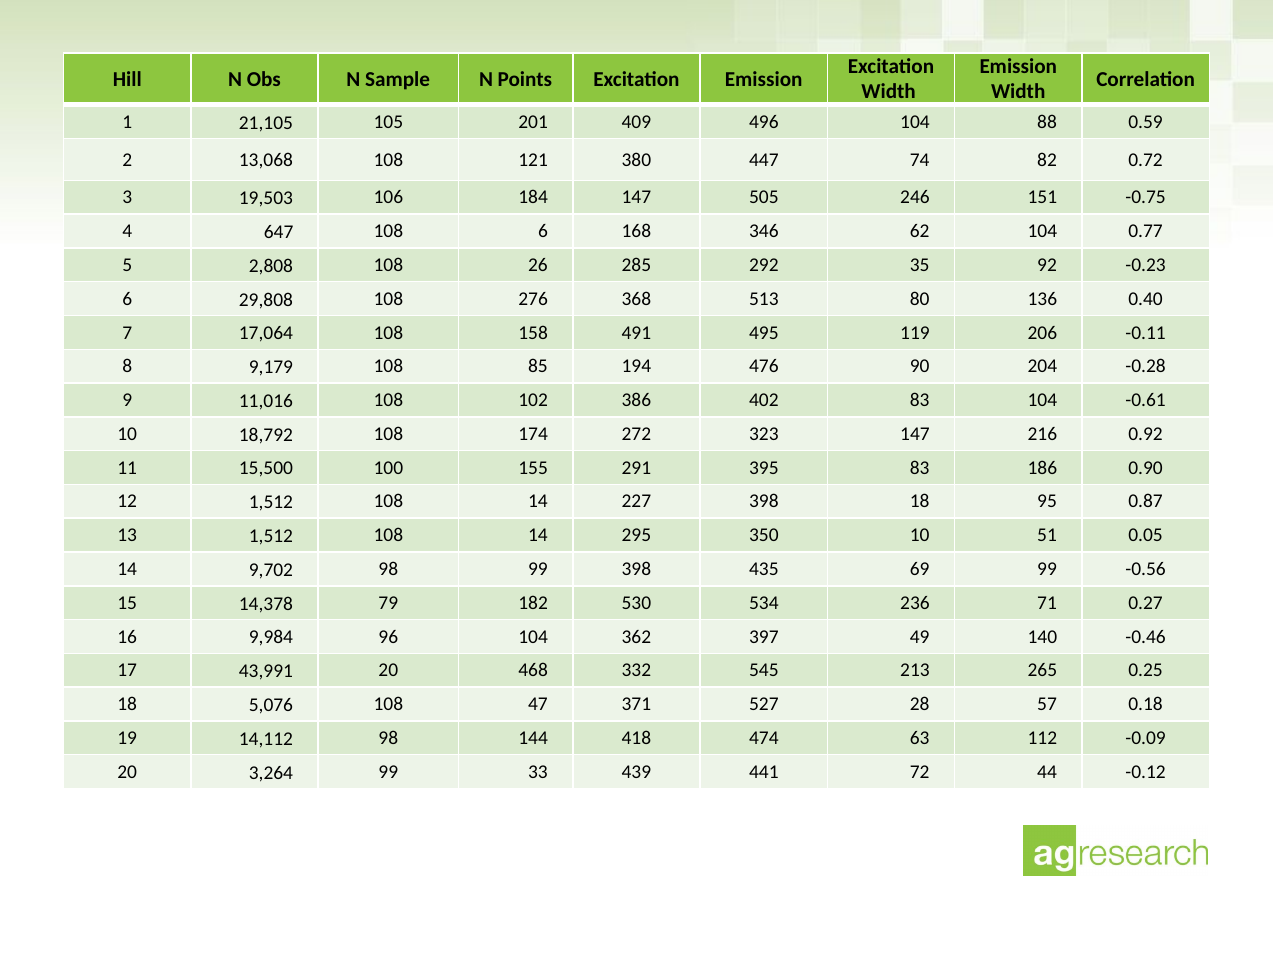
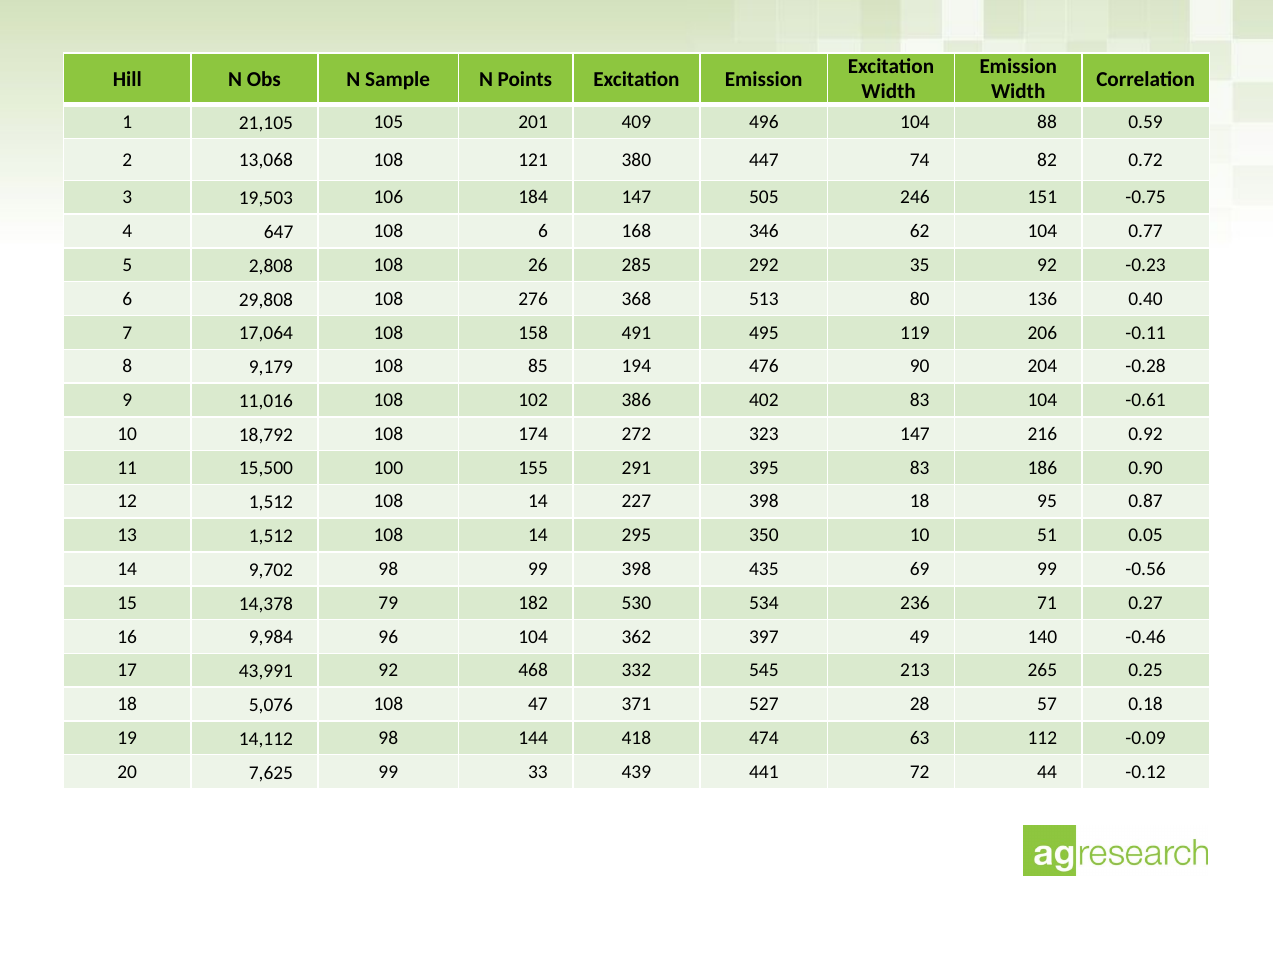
43,991 20: 20 -> 92
3,264: 3,264 -> 7,625
